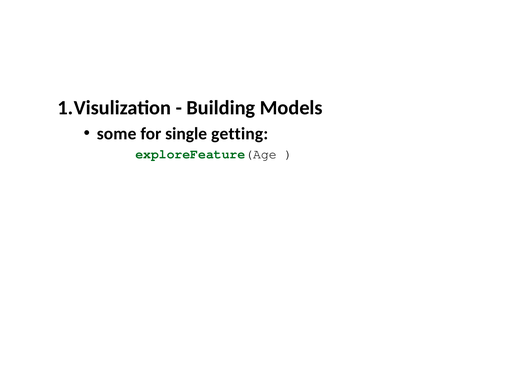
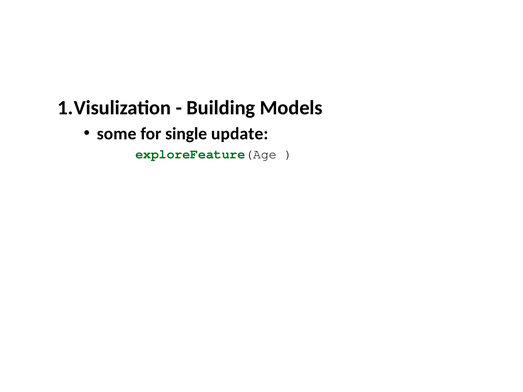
getting: getting -> update
